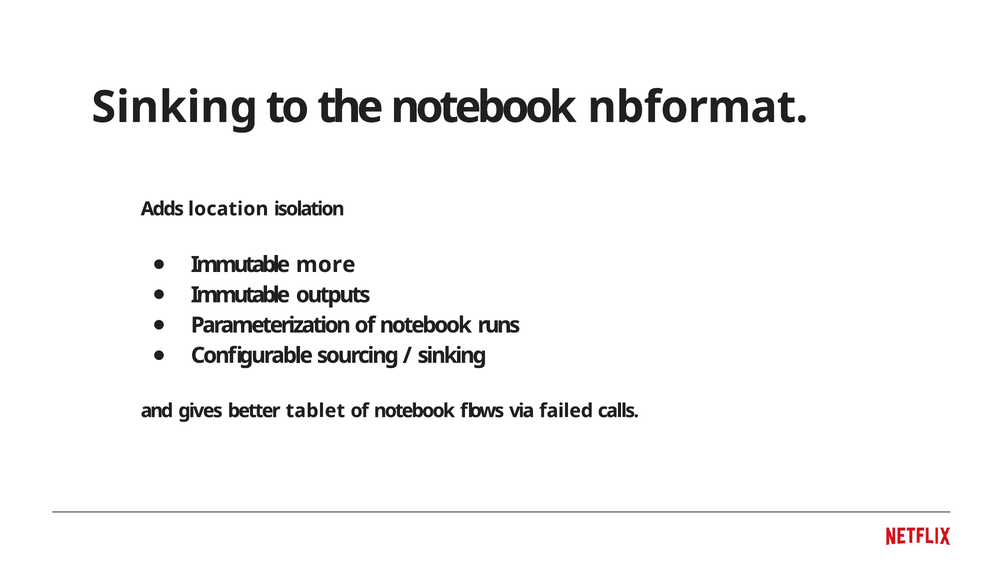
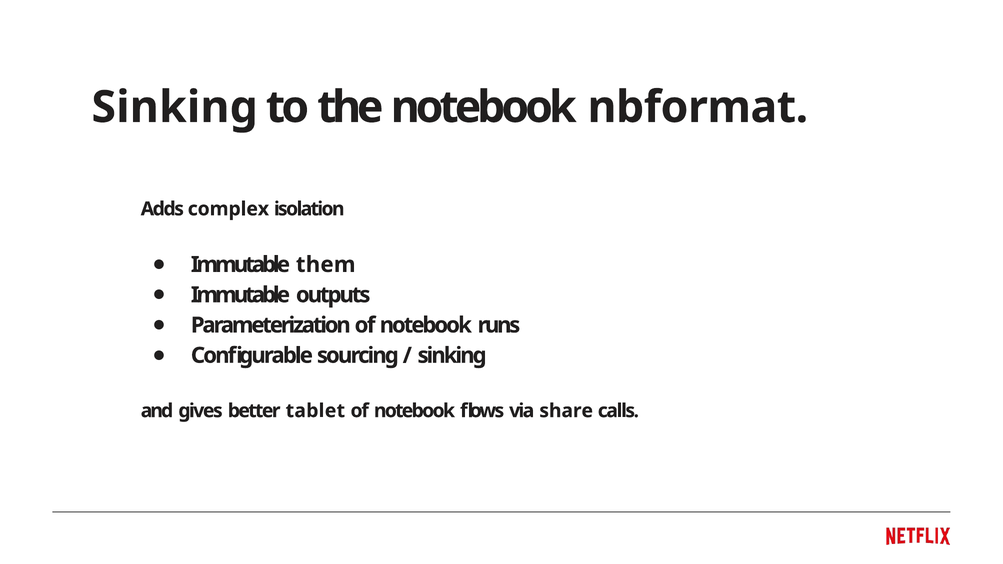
location: location -> complex
more: more -> them
failed: failed -> share
